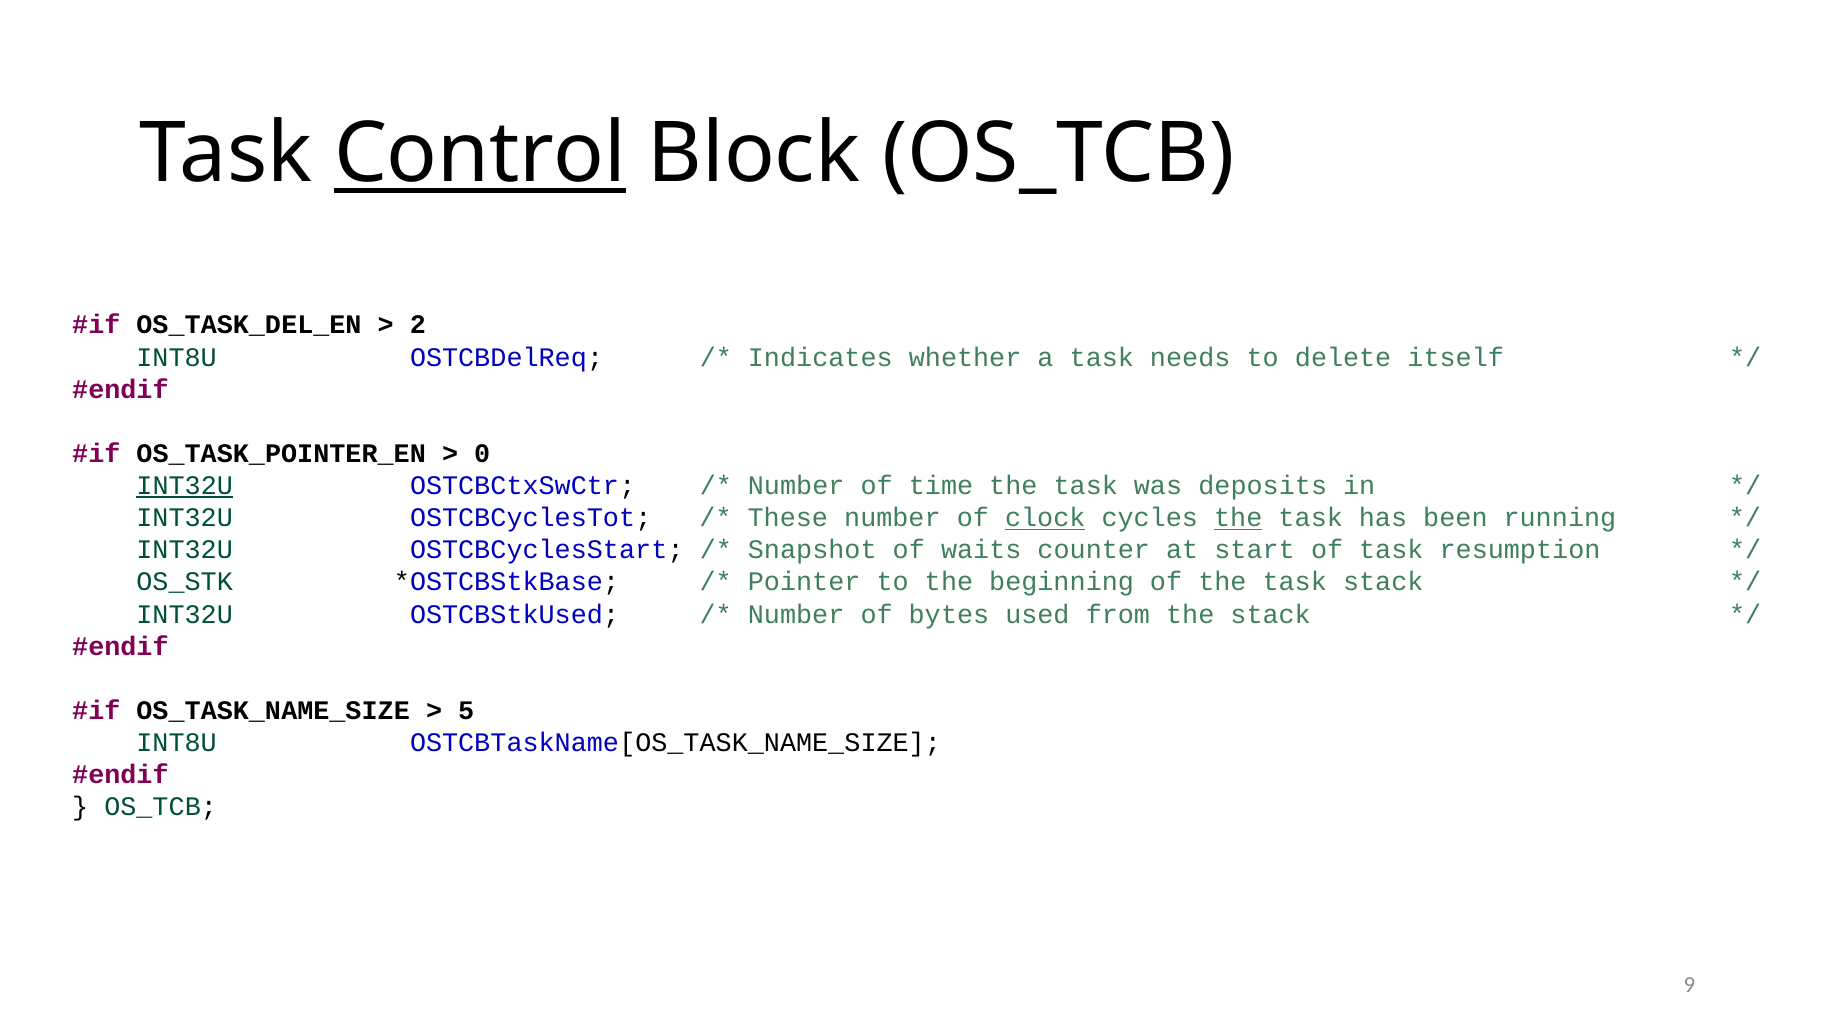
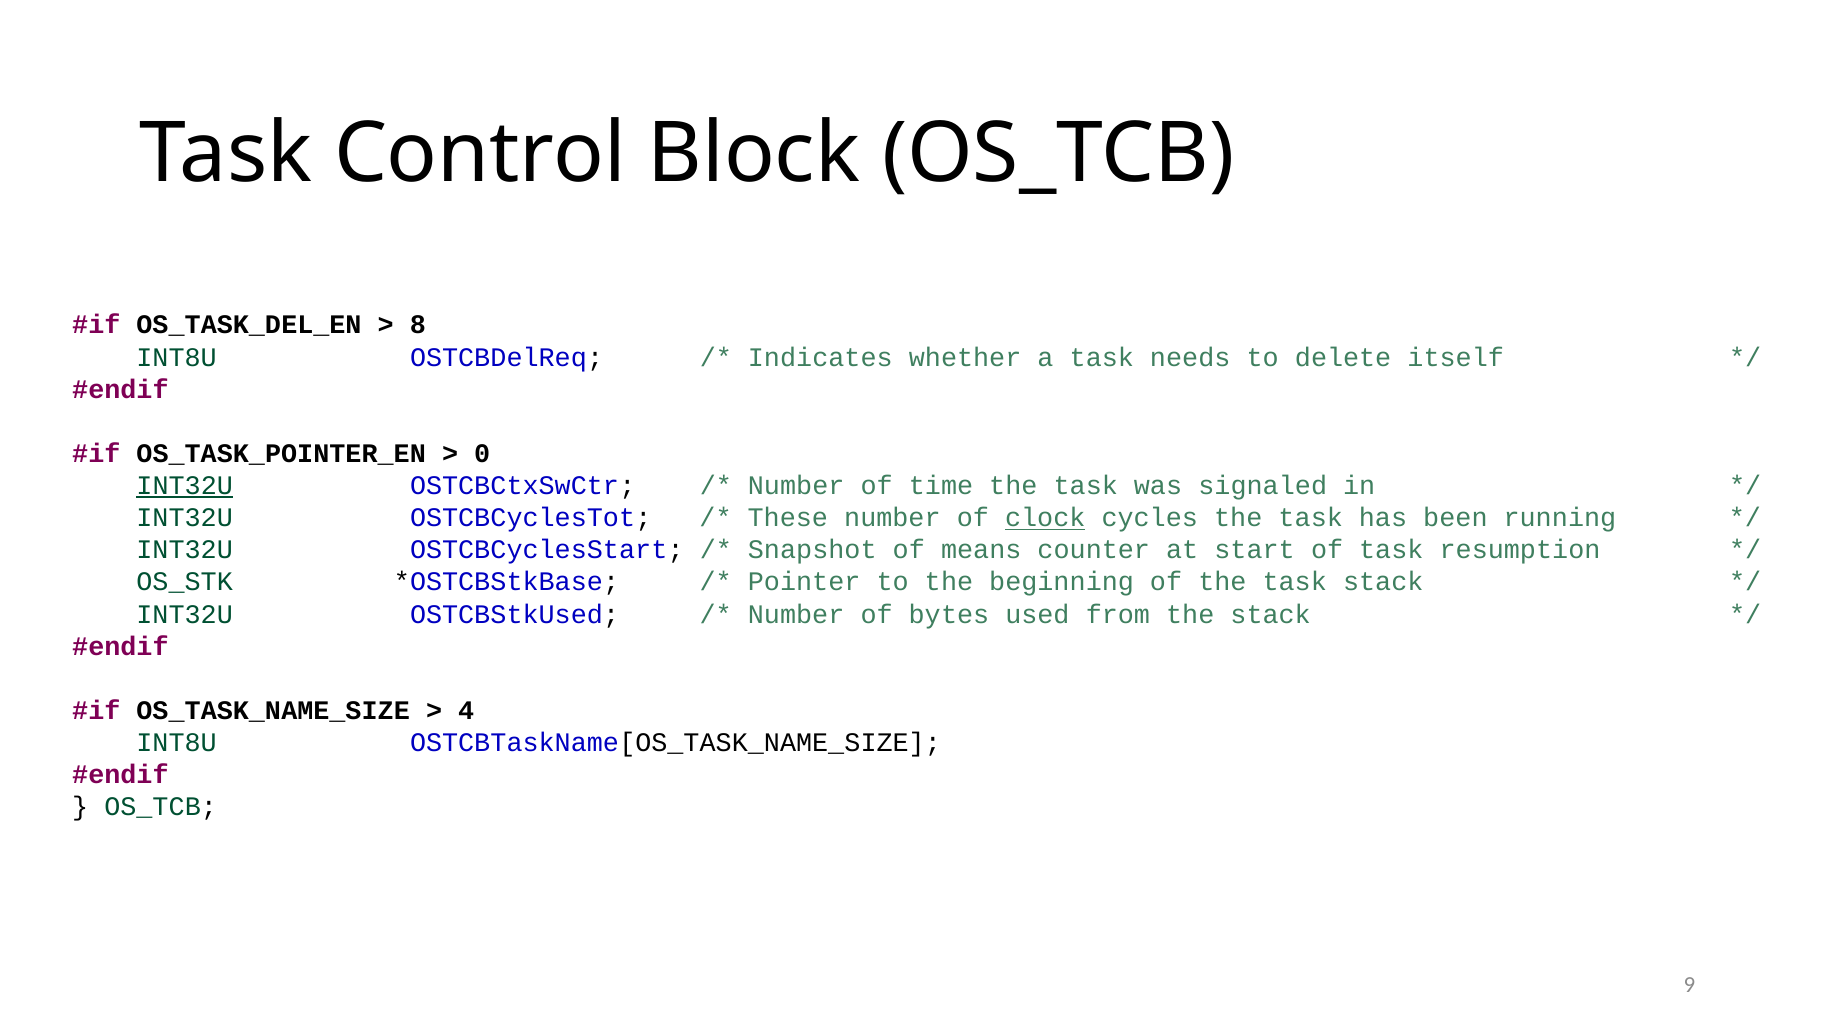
Control underline: present -> none
2: 2 -> 8
deposits: deposits -> signaled
the at (1238, 518) underline: present -> none
waits: waits -> means
5: 5 -> 4
